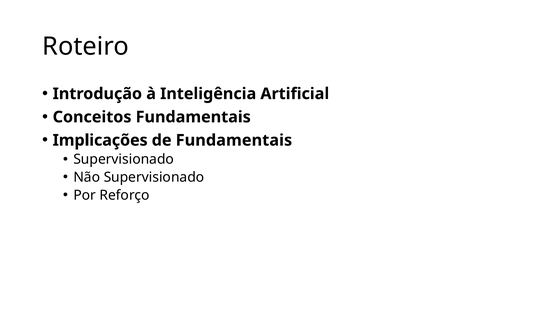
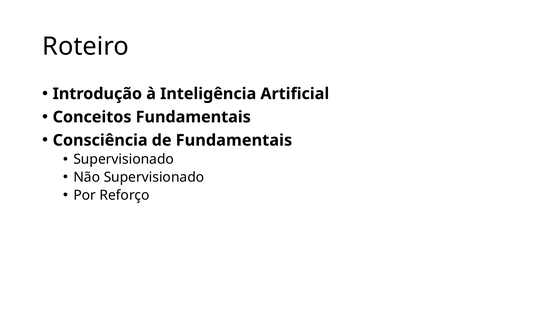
Implicações: Implicações -> Consciência
